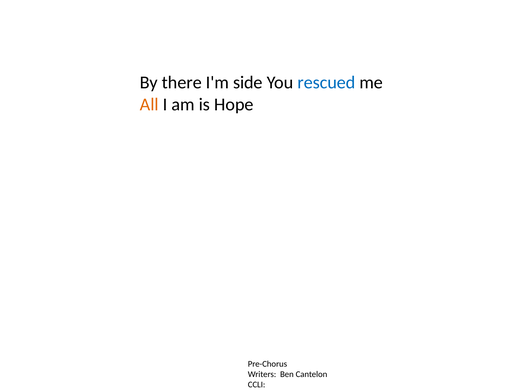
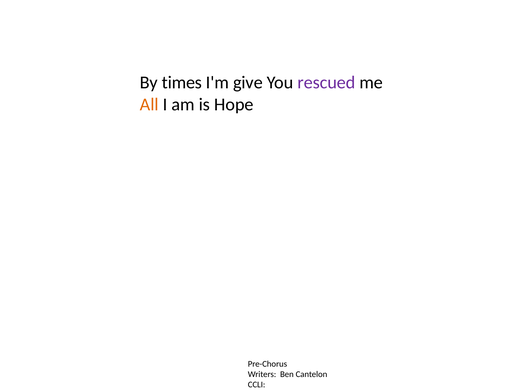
there: there -> times
side: side -> give
rescued colour: blue -> purple
